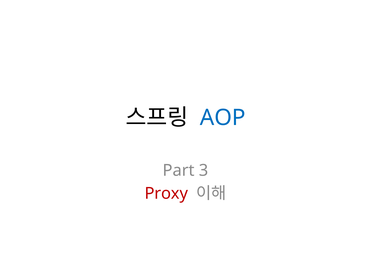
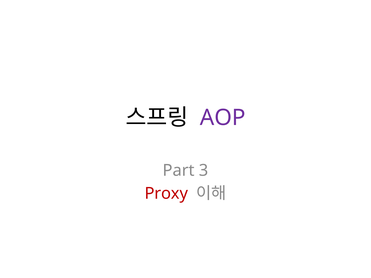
AOP colour: blue -> purple
